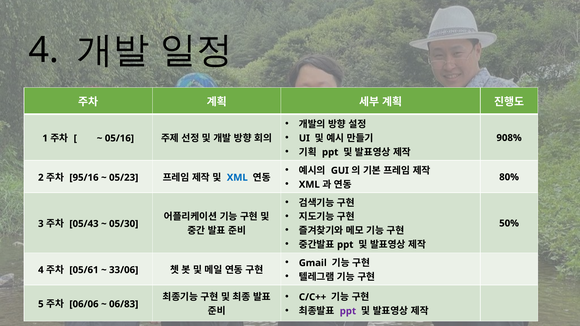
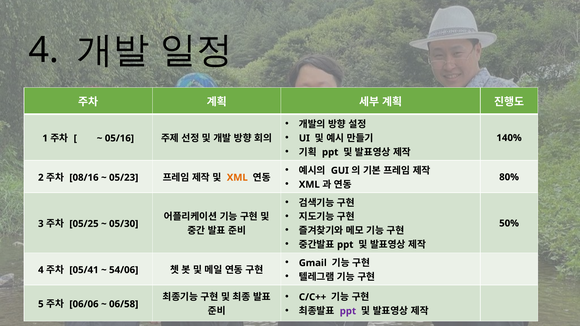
908%: 908% -> 140%
95/16: 95/16 -> 08/16
XML at (237, 178) colour: blue -> orange
05/43: 05/43 -> 05/25
05/61: 05/61 -> 05/41
33/06: 33/06 -> 54/06
06/83: 06/83 -> 06/58
